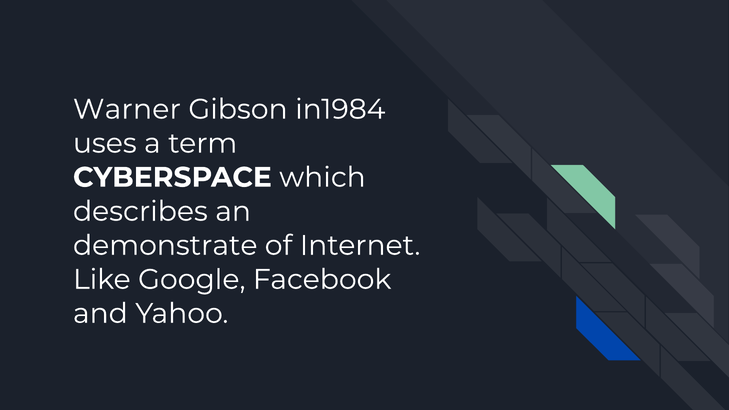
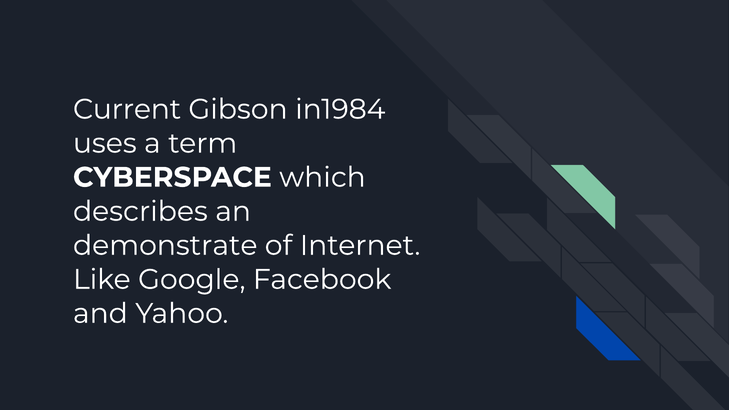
Warner: Warner -> Current
